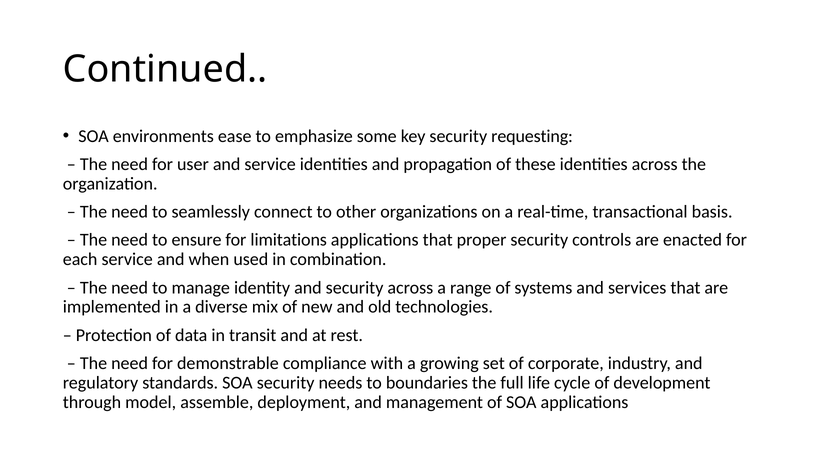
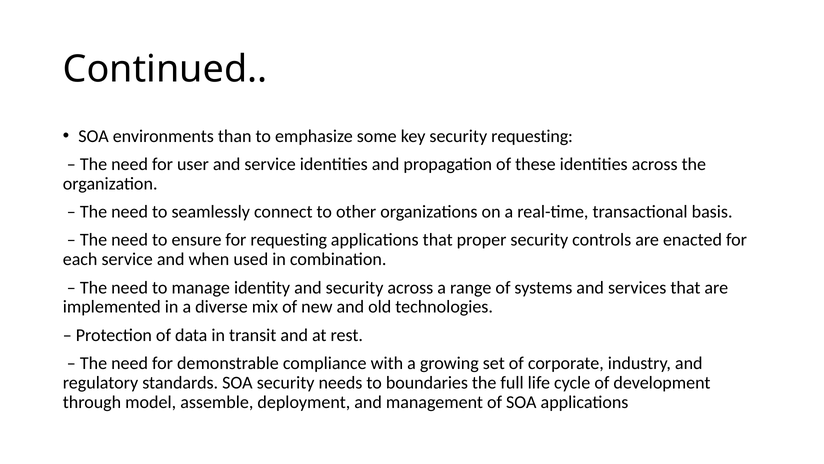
ease: ease -> than
for limitations: limitations -> requesting
